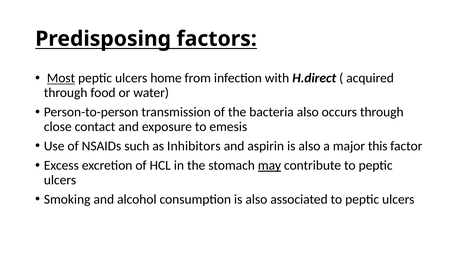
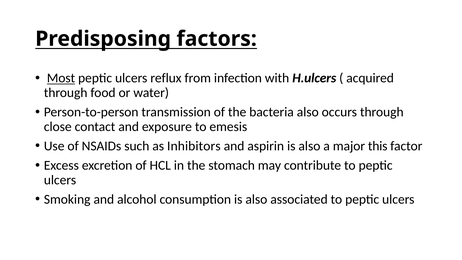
home: home -> reflux
H.direct: H.direct -> H.ulcers
may underline: present -> none
